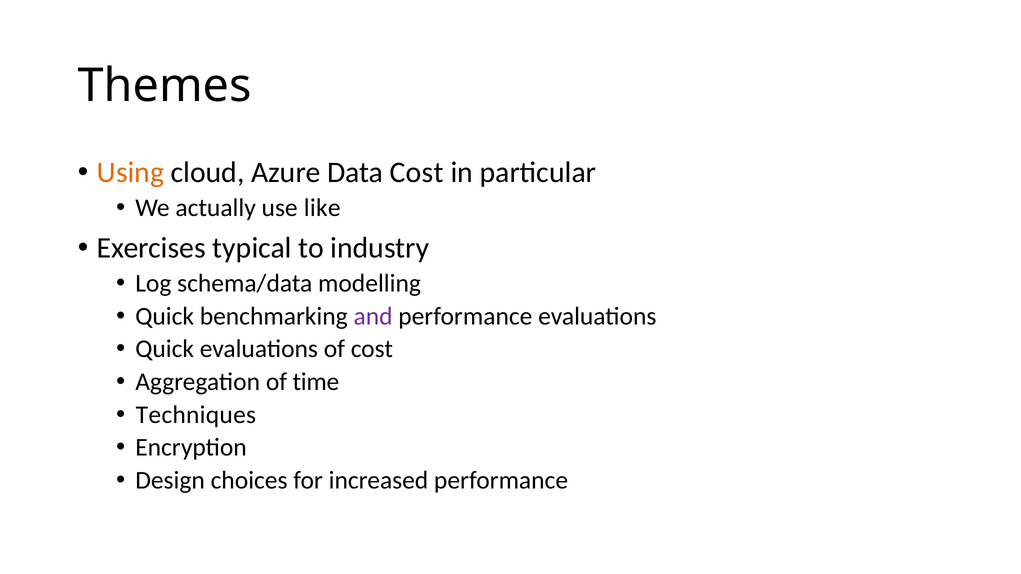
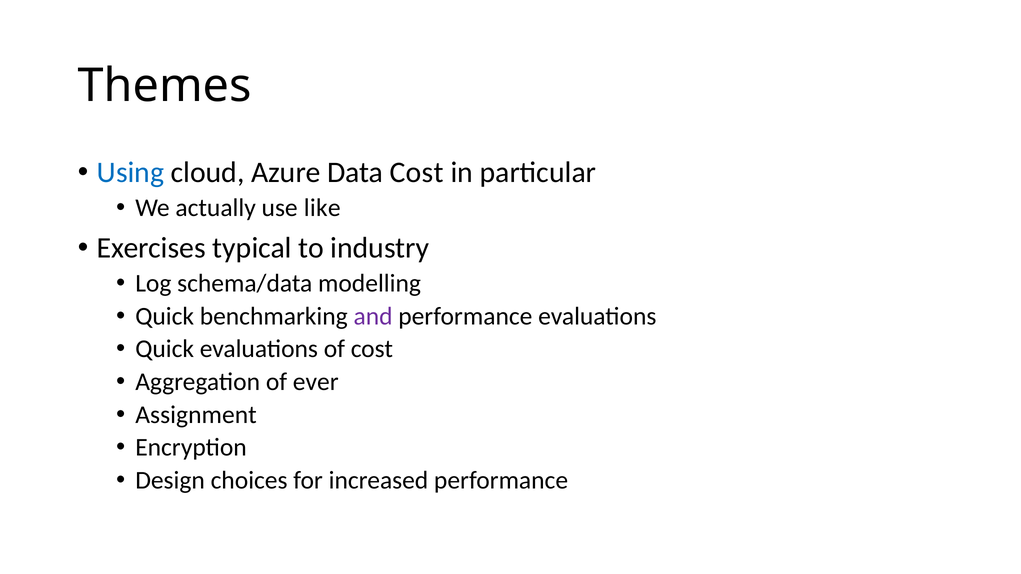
Using colour: orange -> blue
time: time -> ever
Techniques: Techniques -> Assignment
